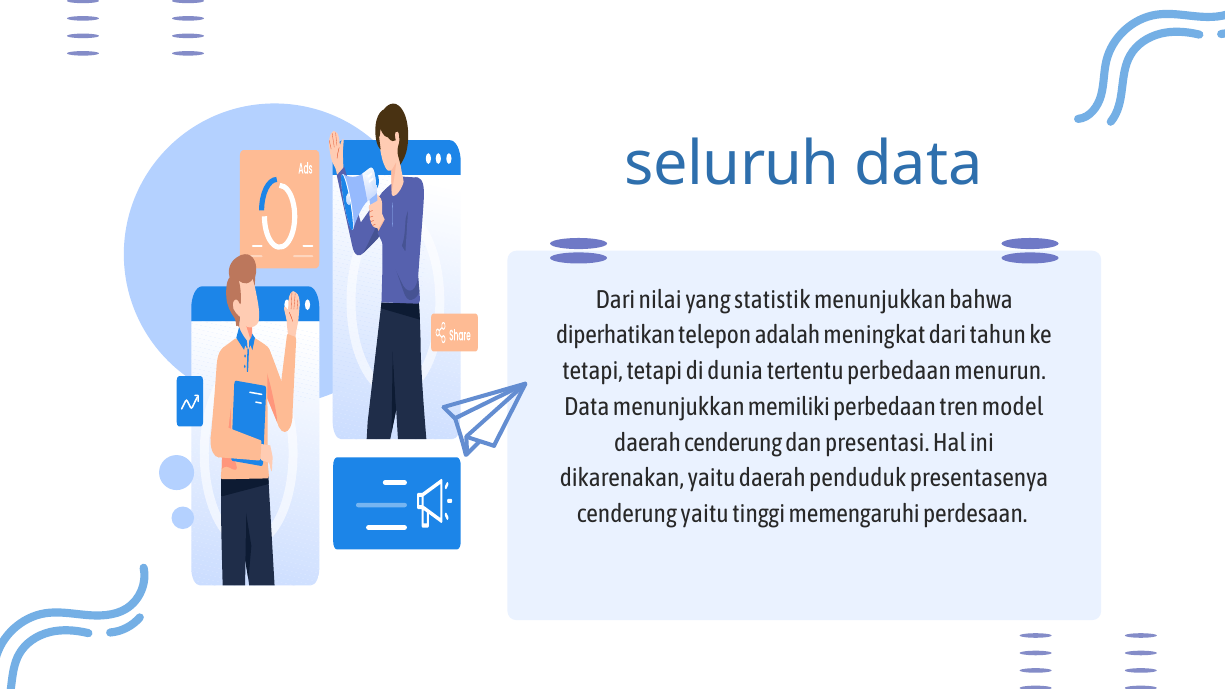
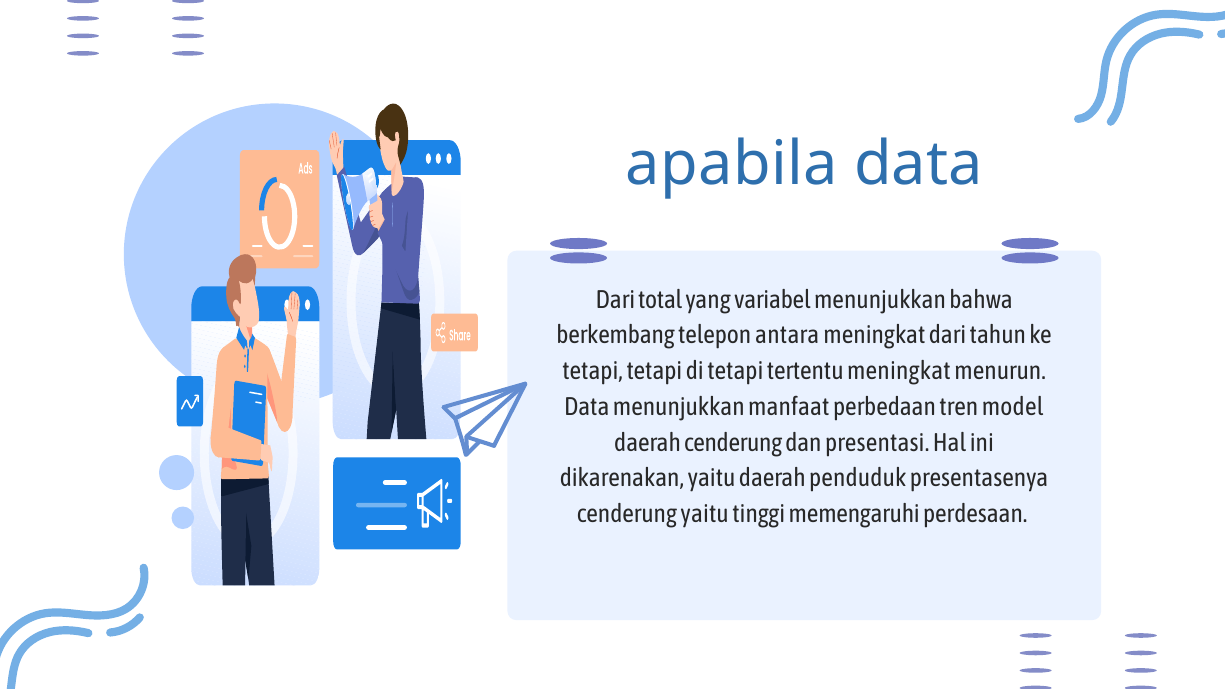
seluruh: seluruh -> apabila
nilai: nilai -> total
statistik: statistik -> variabel
diperhatikan: diperhatikan -> berkembang
adalah: adalah -> antara
di dunia: dunia -> tetapi
tertentu perbedaan: perbedaan -> meningkat
memiliki: memiliki -> manfaat
